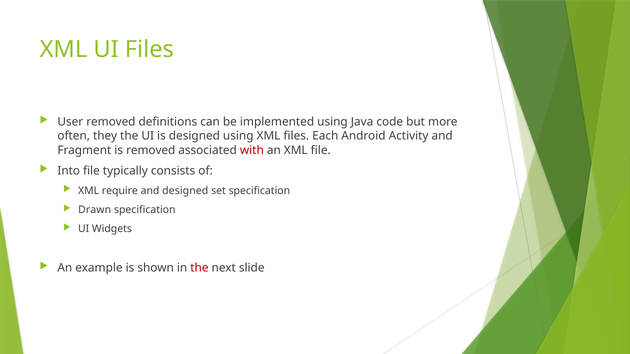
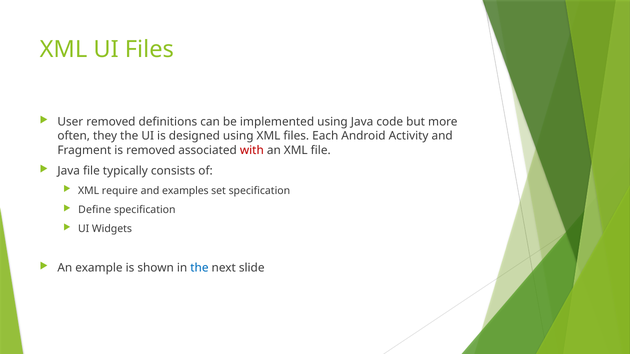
Into at (69, 171): Into -> Java
and designed: designed -> examples
Drawn: Drawn -> Define
the at (199, 268) colour: red -> blue
